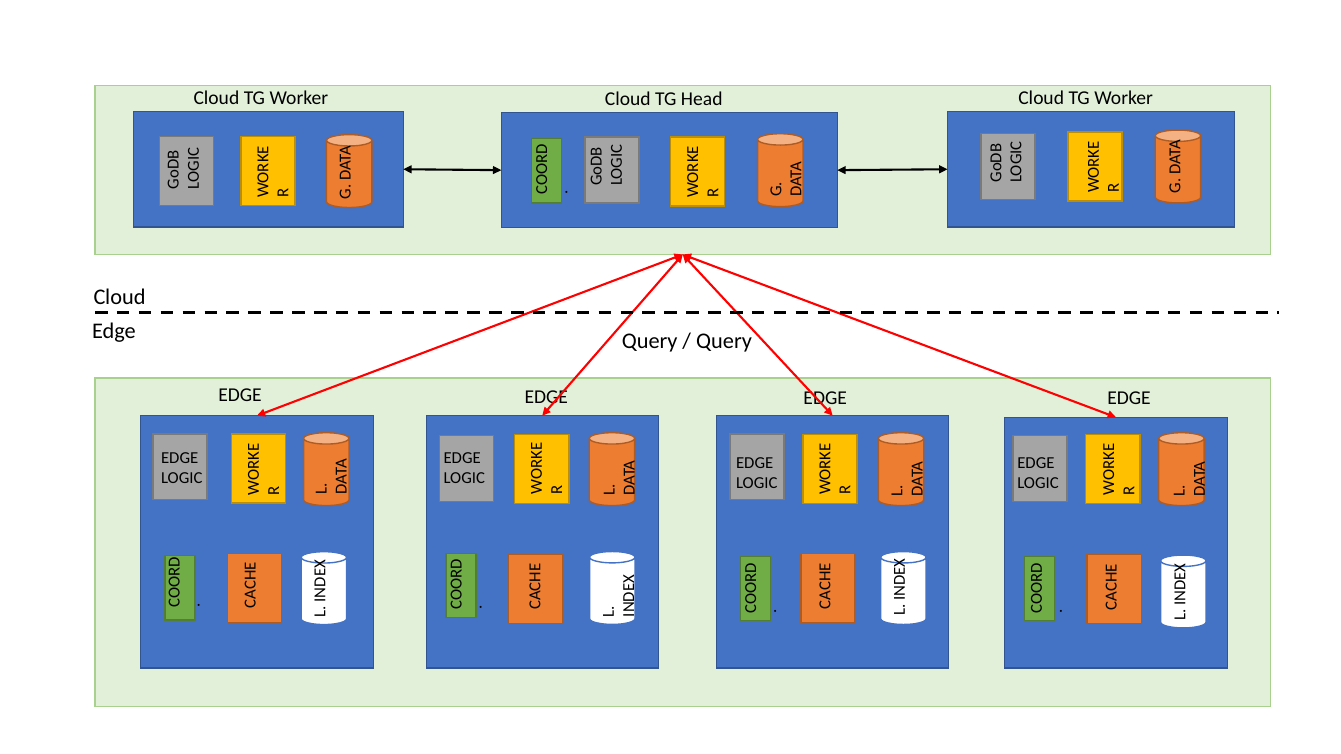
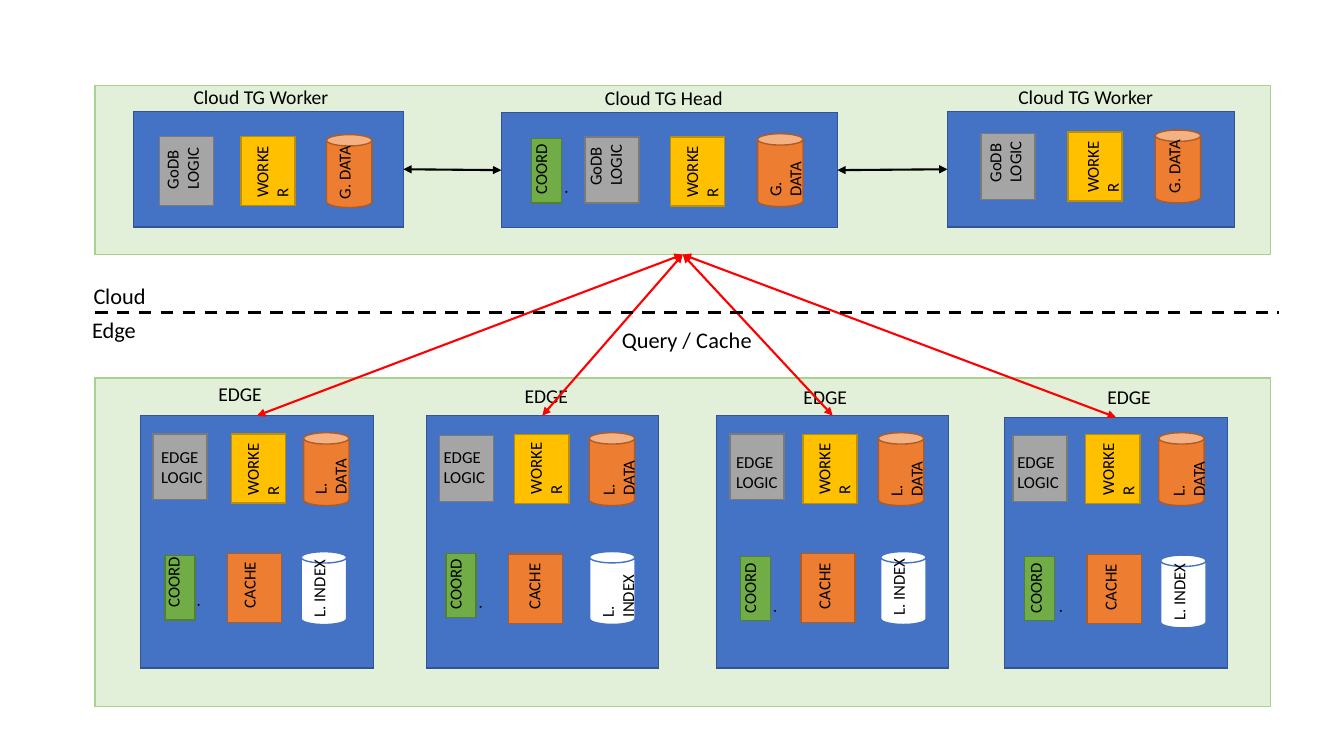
Query at (724, 342): Query -> Cache
